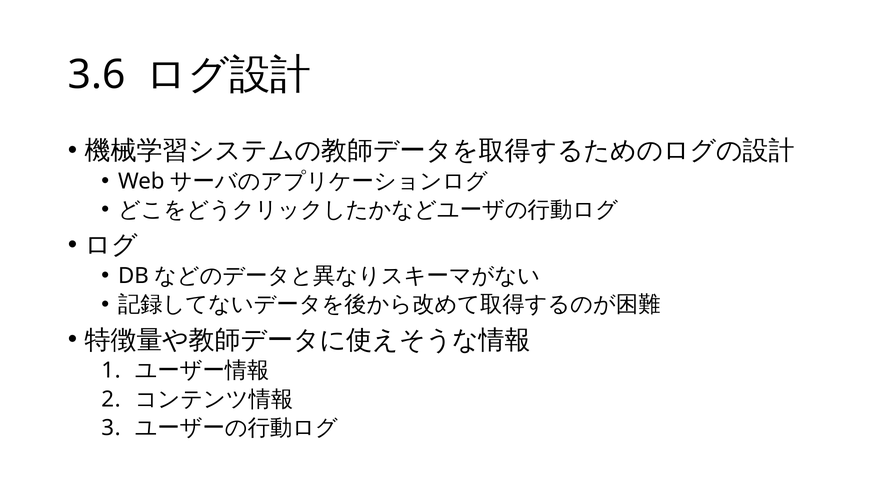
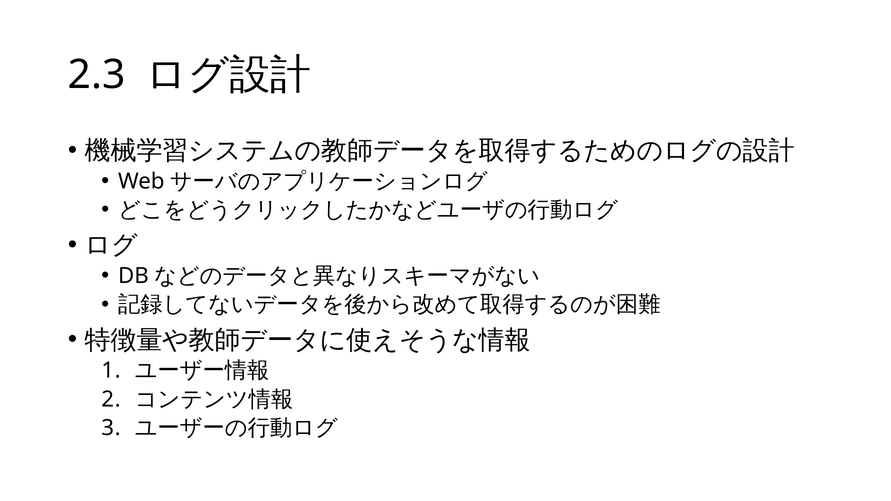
3.6: 3.6 -> 2.3
